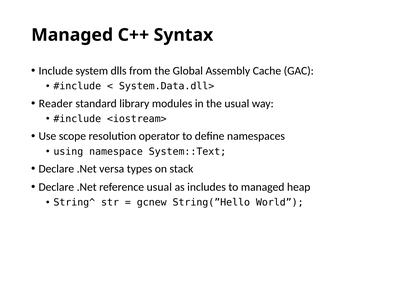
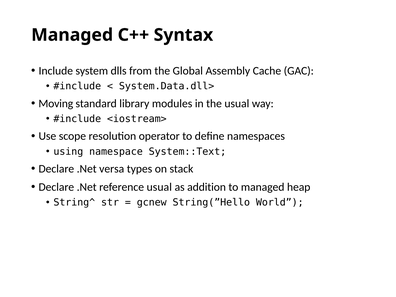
Reader: Reader -> Moving
includes: includes -> addition
